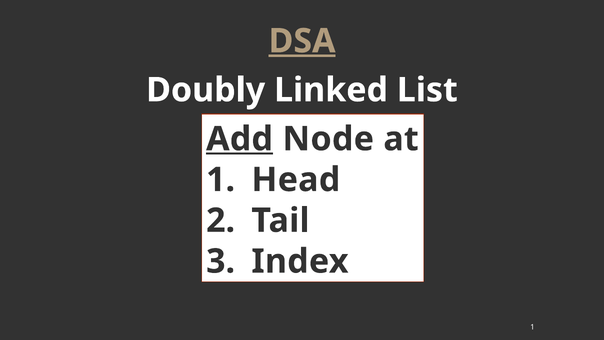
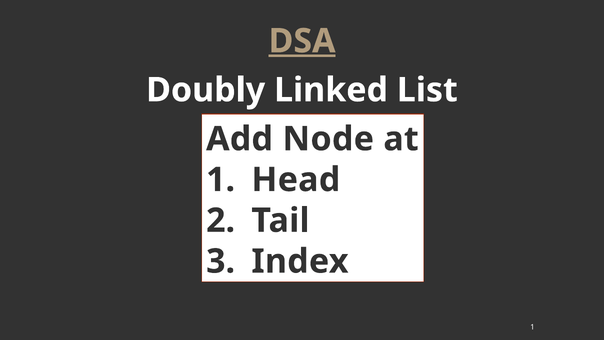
Add underline: present -> none
